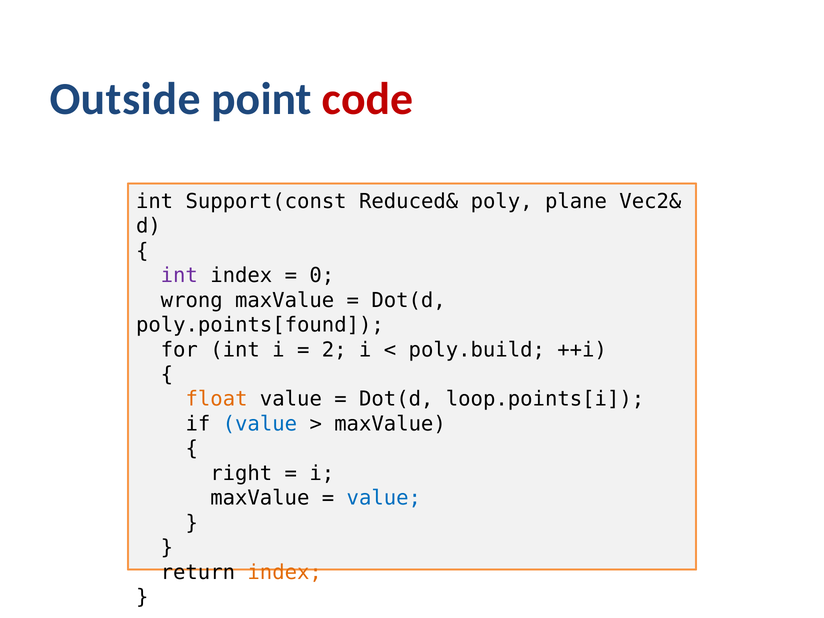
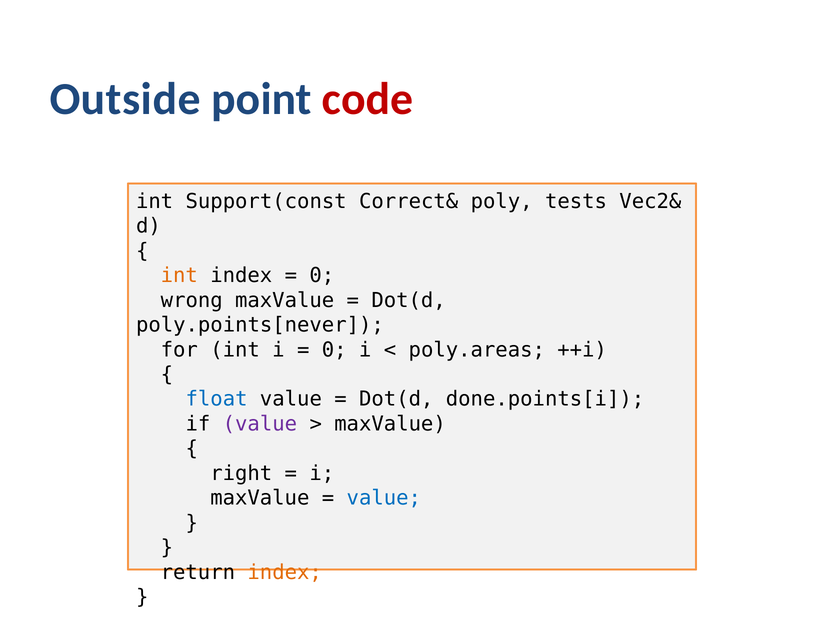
Reduced&: Reduced& -> Correct&
plane: plane -> tests
int at (179, 276) colour: purple -> orange
poly.points[found: poly.points[found -> poly.points[never
2 at (334, 350): 2 -> 0
poly.build: poly.build -> poly.areas
float colour: orange -> blue
loop.points[i: loop.points[i -> done.points[i
value at (260, 424) colour: blue -> purple
